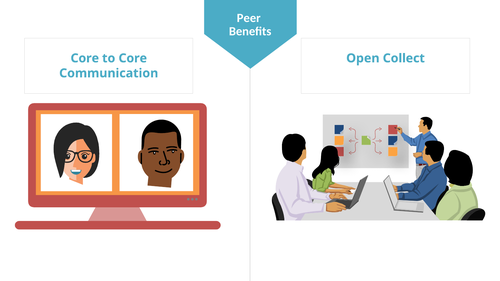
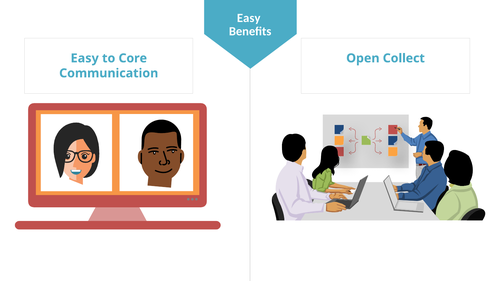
Peer at (249, 18): Peer -> Easy
Core at (85, 58): Core -> Easy
